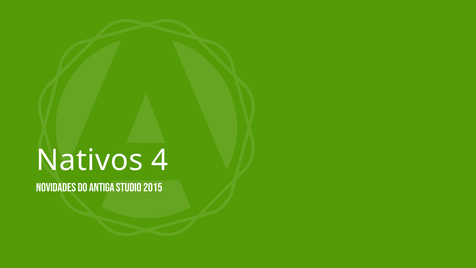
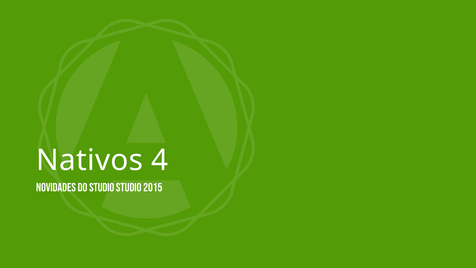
do Antiga: Antiga -> Studio
